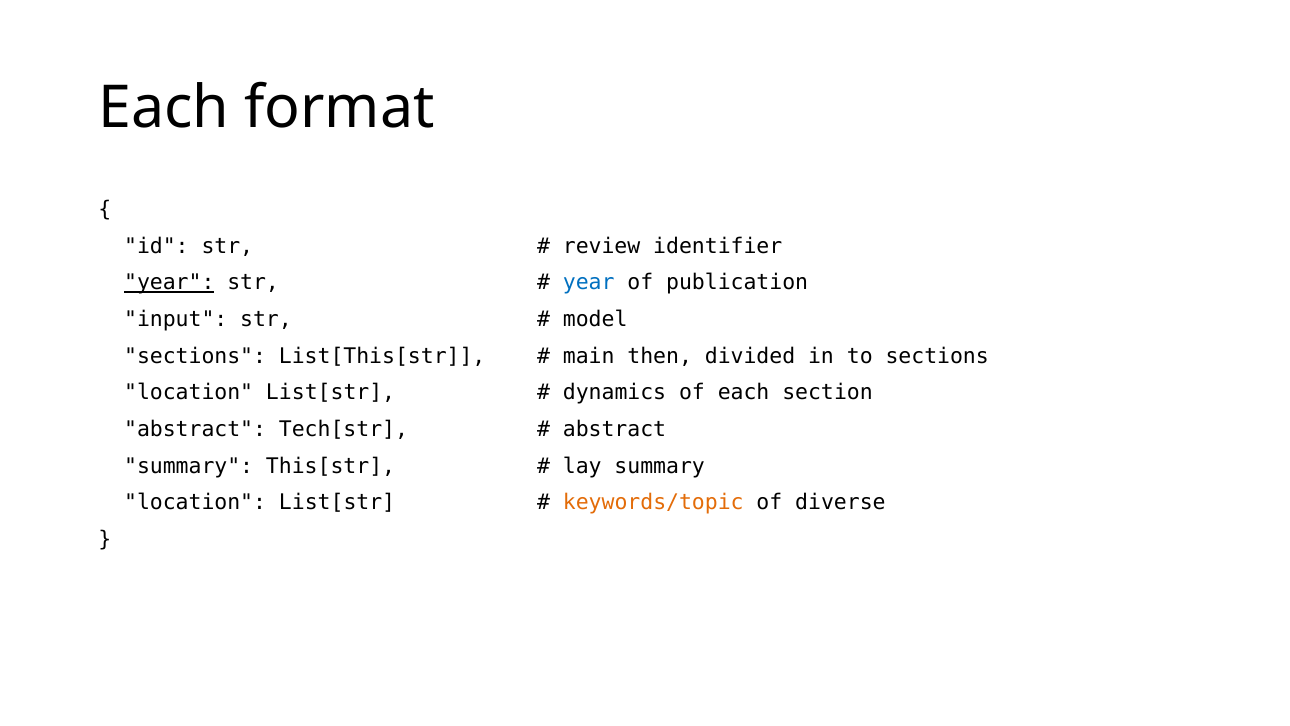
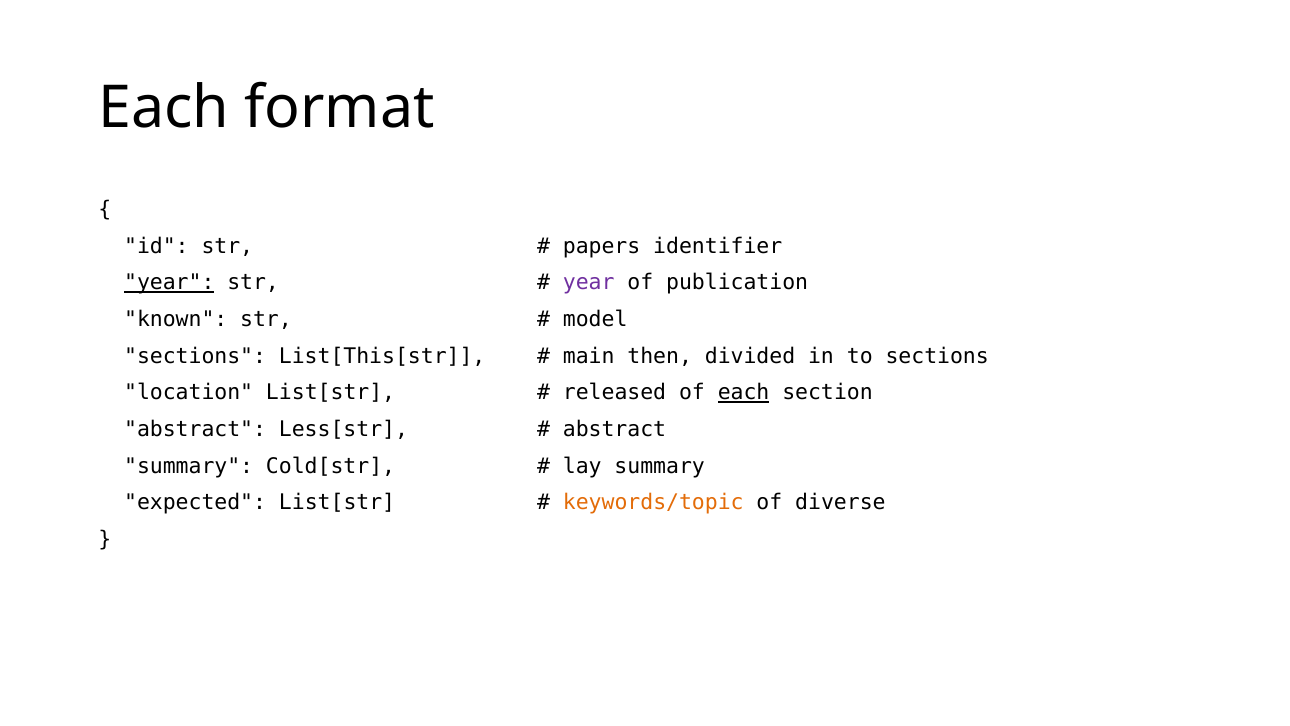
review: review -> papers
year at (589, 283) colour: blue -> purple
input: input -> known
dynamics: dynamics -> released
each at (744, 392) underline: none -> present
Tech[str: Tech[str -> Less[str
This[str: This[str -> Cold[str
location at (195, 502): location -> expected
